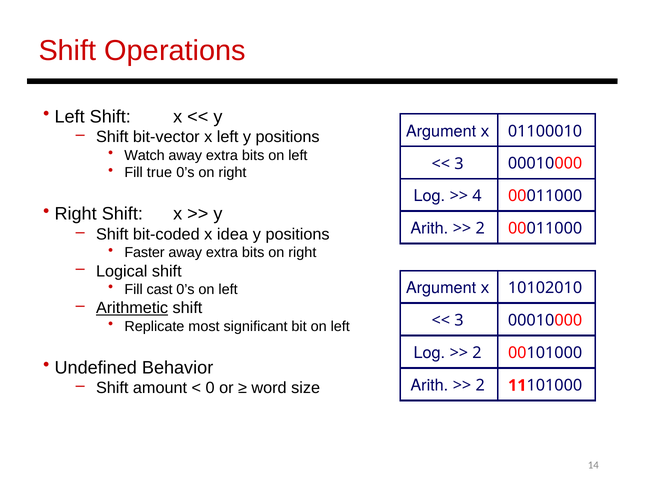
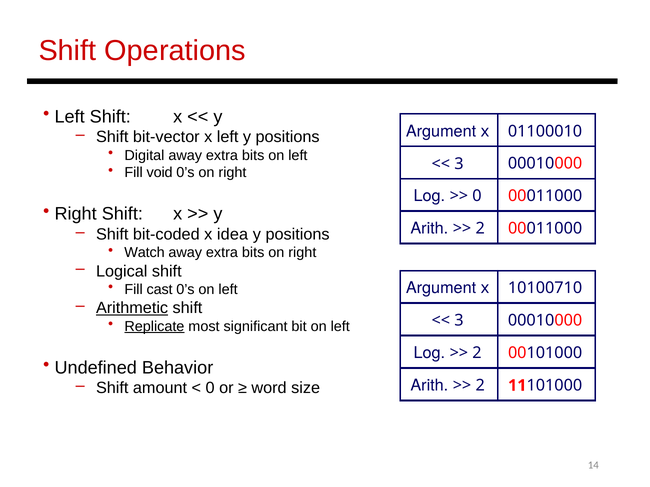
Watch: Watch -> Digital
true: true -> void
4 at (477, 196): 4 -> 0
Faster: Faster -> Watch
10102010: 10102010 -> 10100710
Replicate underline: none -> present
